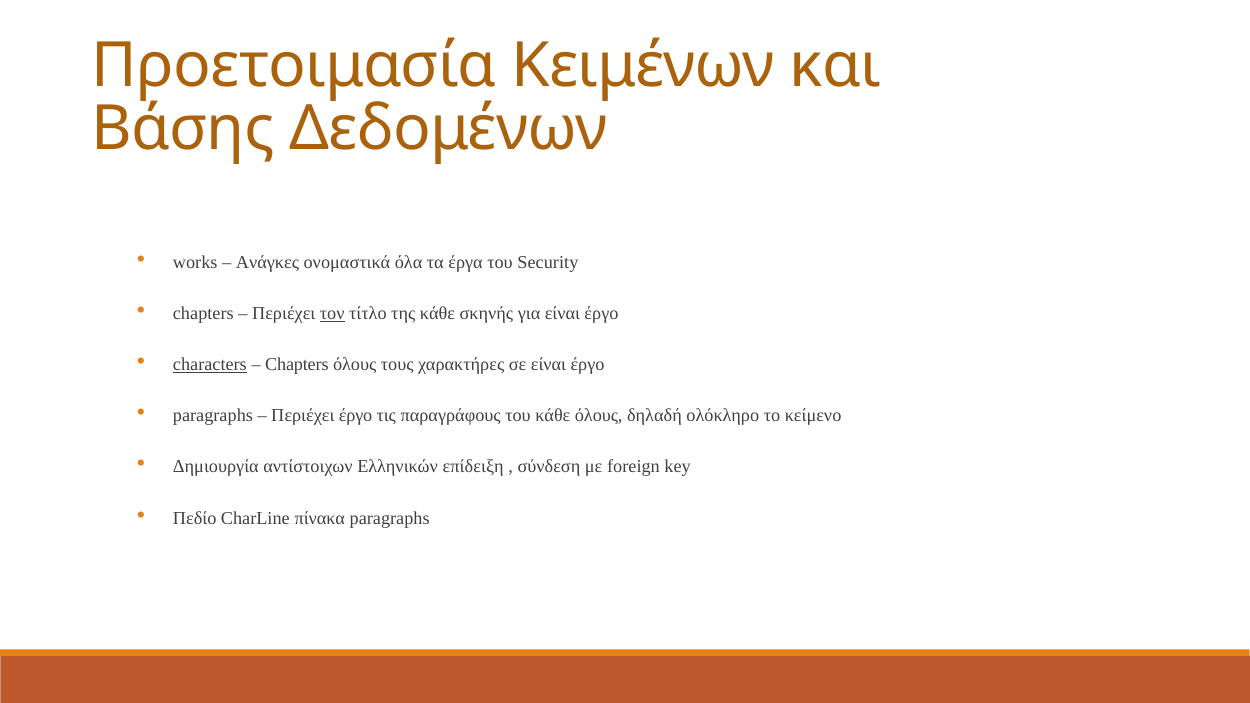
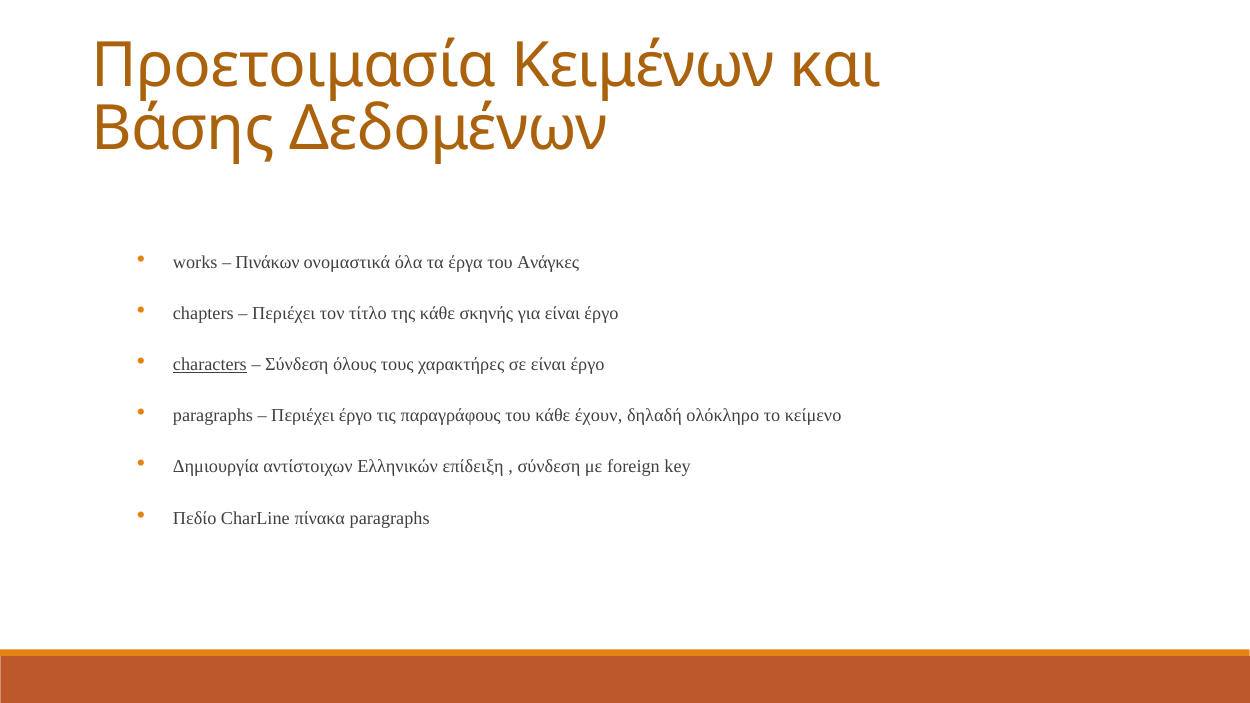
Ανάγκες: Ανάγκες -> Πινάκων
Security: Security -> Ανάγκες
τον underline: present -> none
Chapters at (297, 365): Chapters -> Σύνδεση
κάθε όλους: όλους -> έχουν
